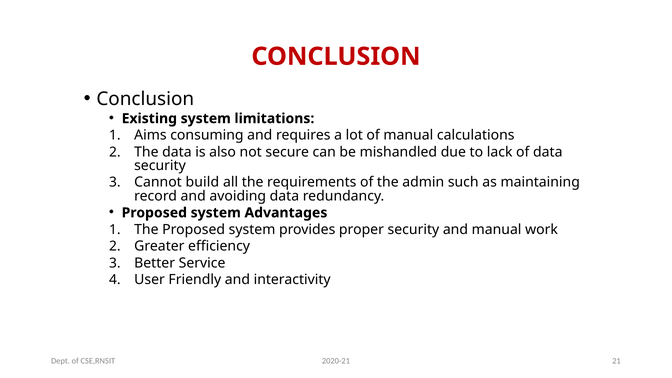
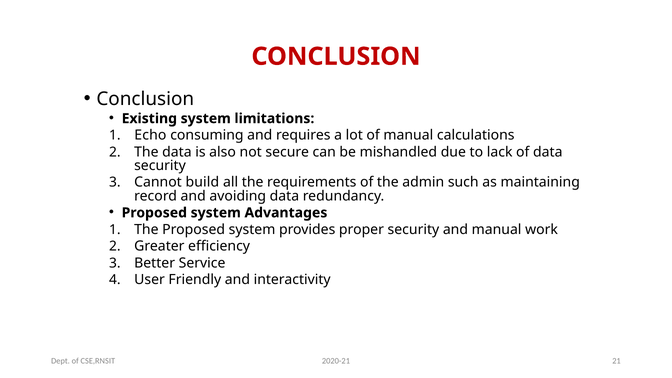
Aims: Aims -> Echo
